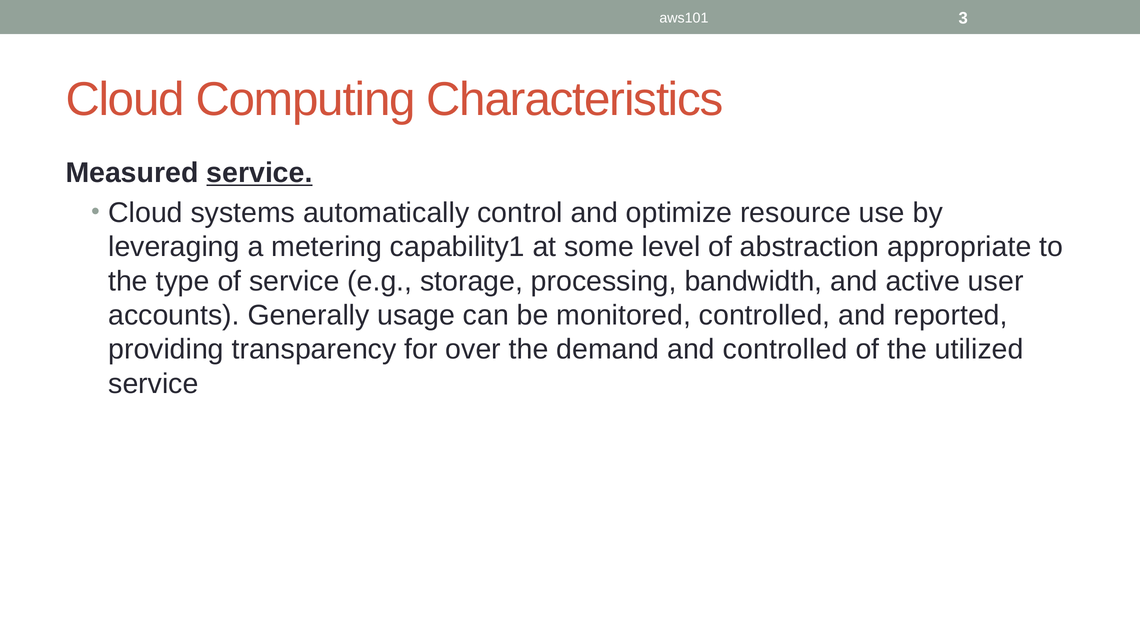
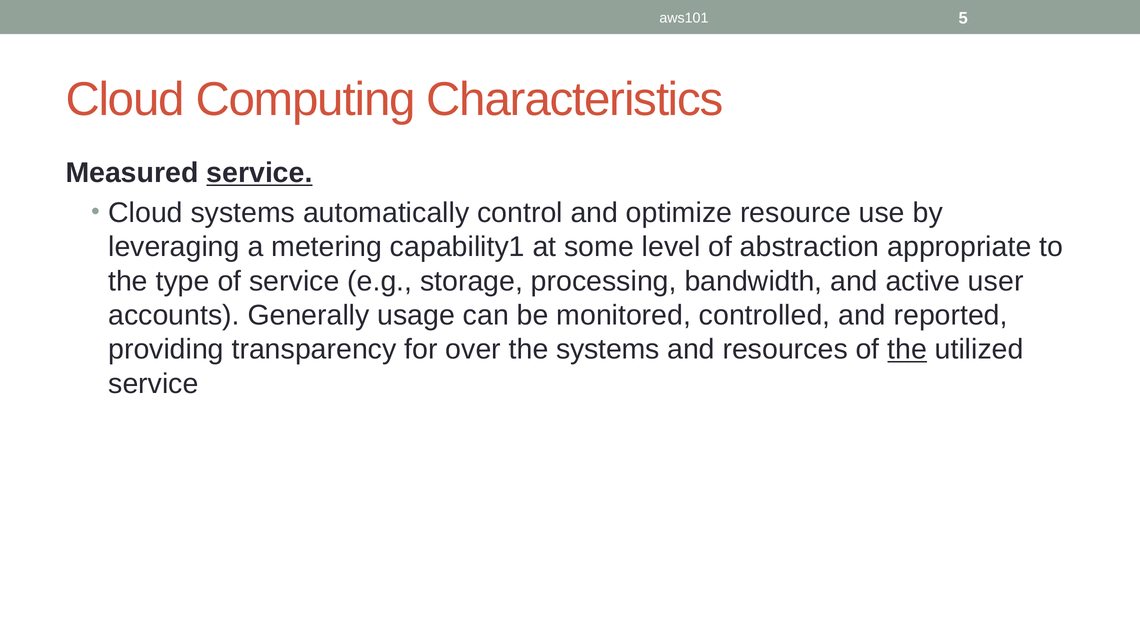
3: 3 -> 5
the demand: demand -> systems
and controlled: controlled -> resources
the at (907, 350) underline: none -> present
